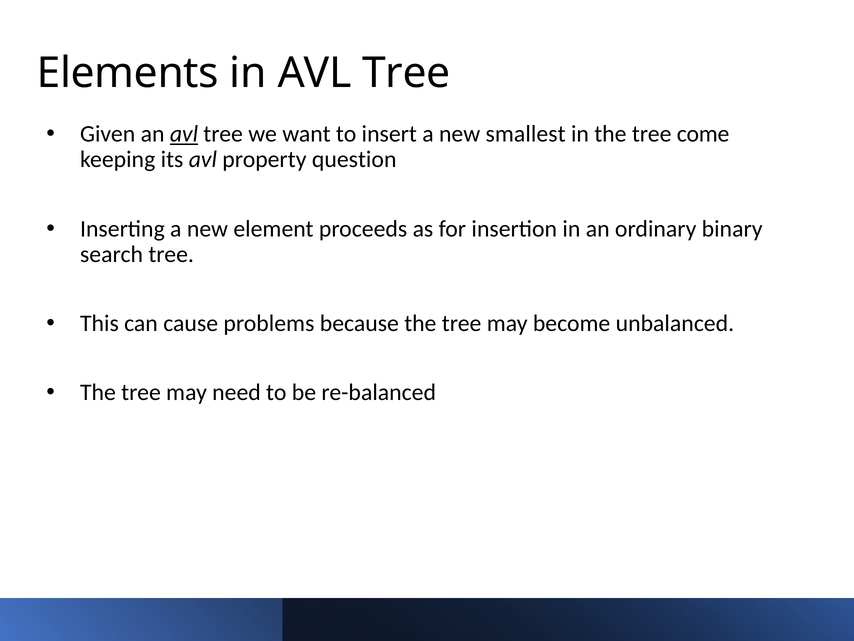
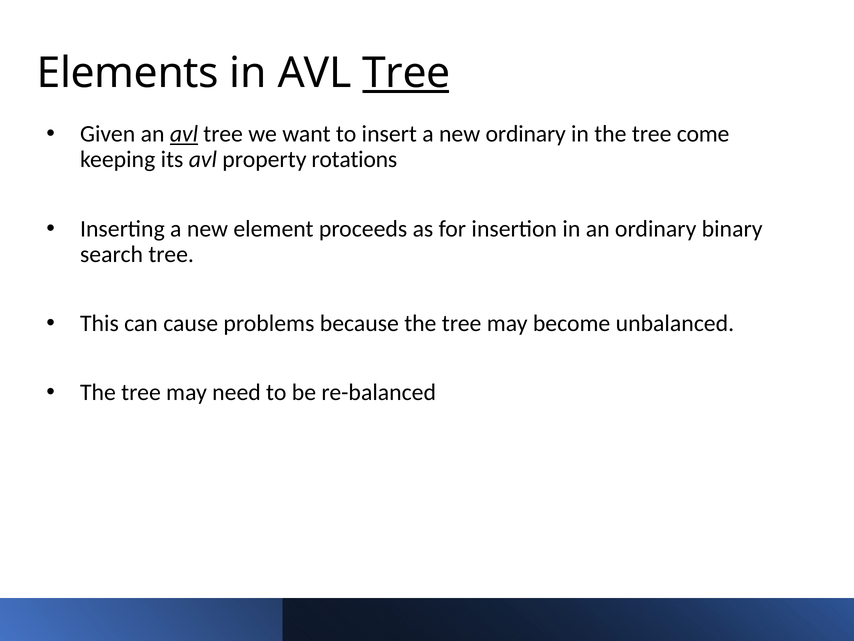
Tree at (406, 73) underline: none -> present
new smallest: smallest -> ordinary
question: question -> rotations
